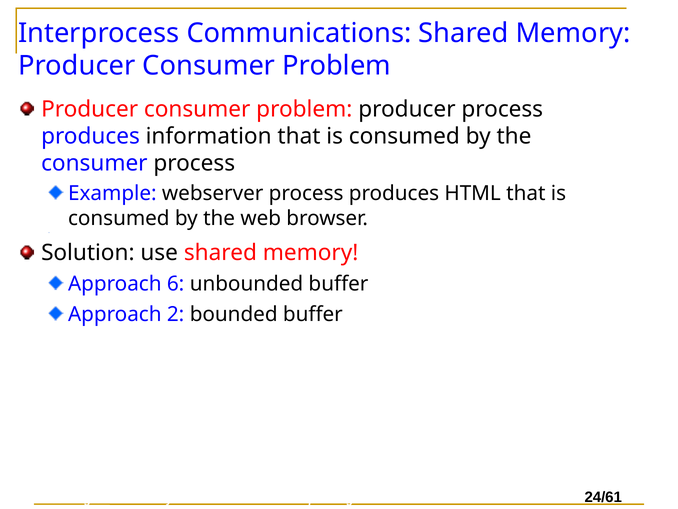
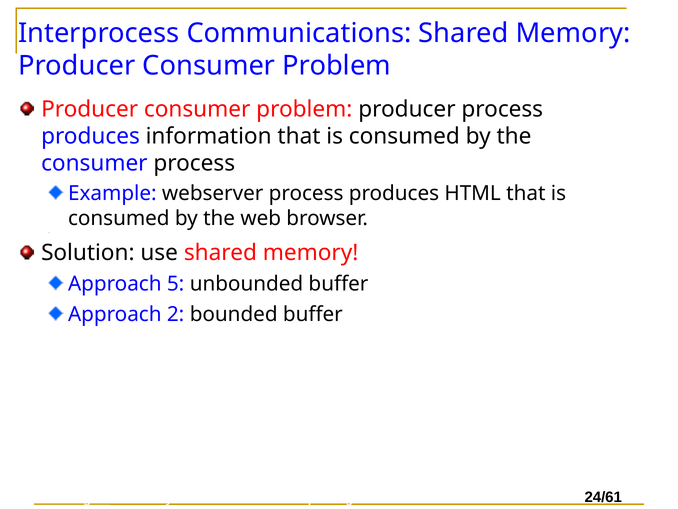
6: 6 -> 5
